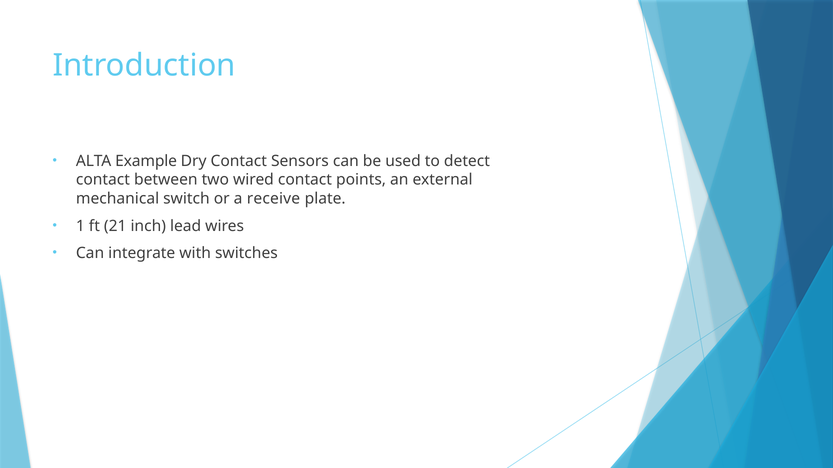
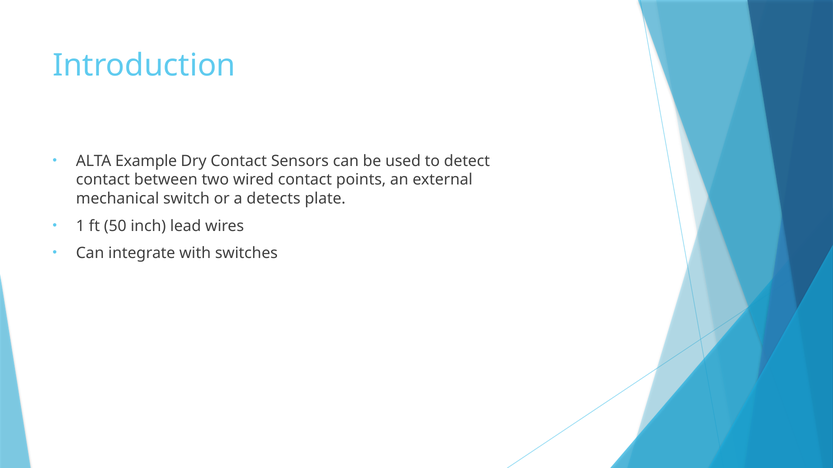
receive: receive -> detects
21: 21 -> 50
